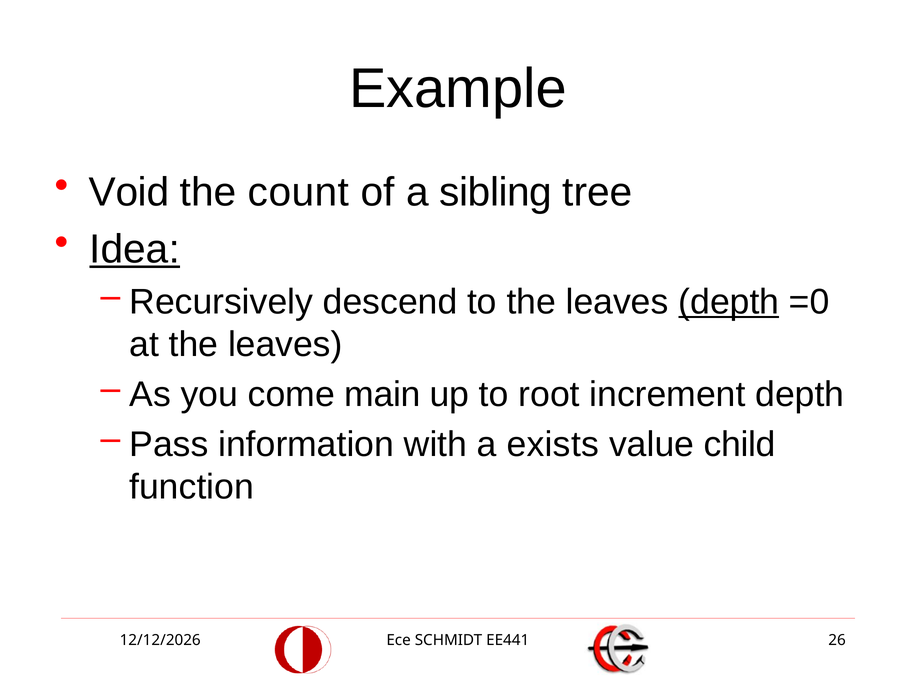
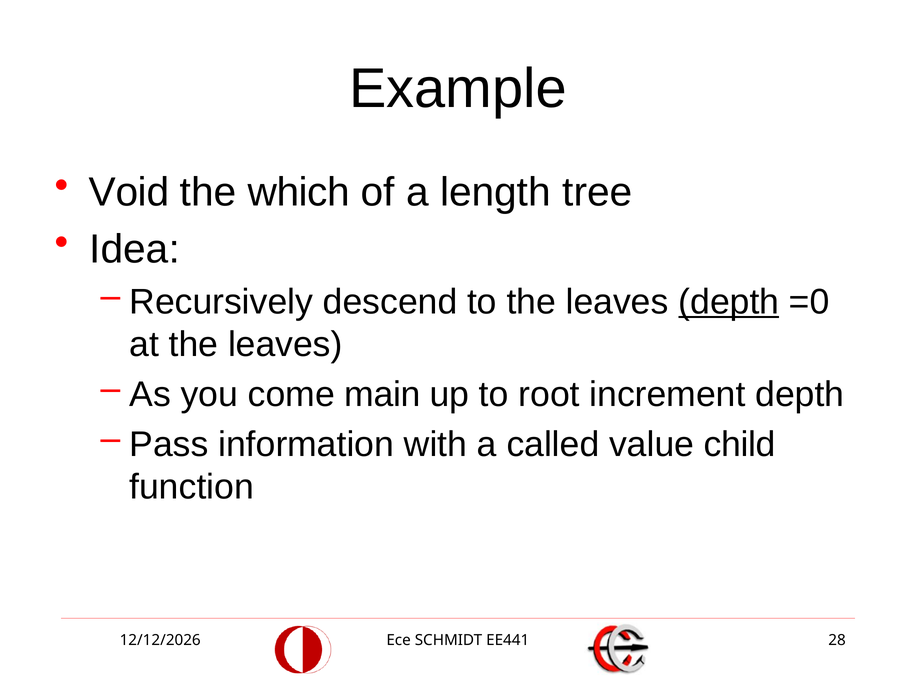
count: count -> which
sibling: sibling -> length
Idea underline: present -> none
exists: exists -> called
26: 26 -> 28
